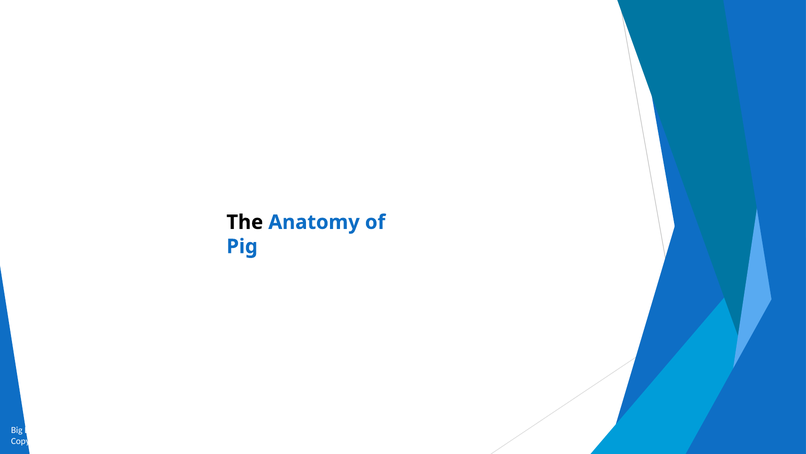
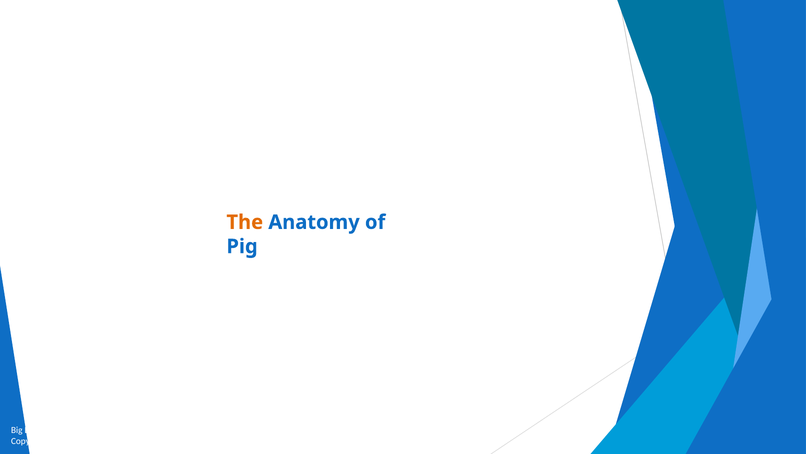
The colour: black -> orange
